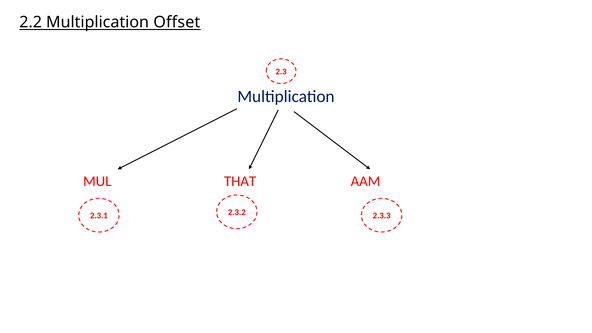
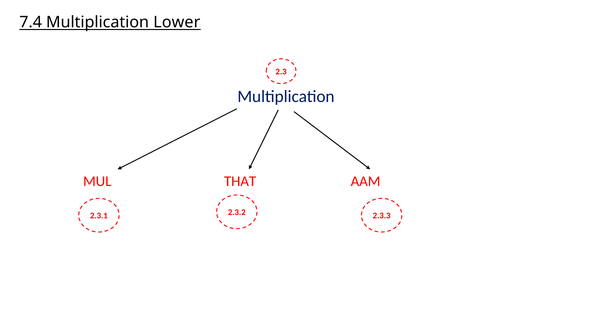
2.2: 2.2 -> 7.4
Offset: Offset -> Lower
